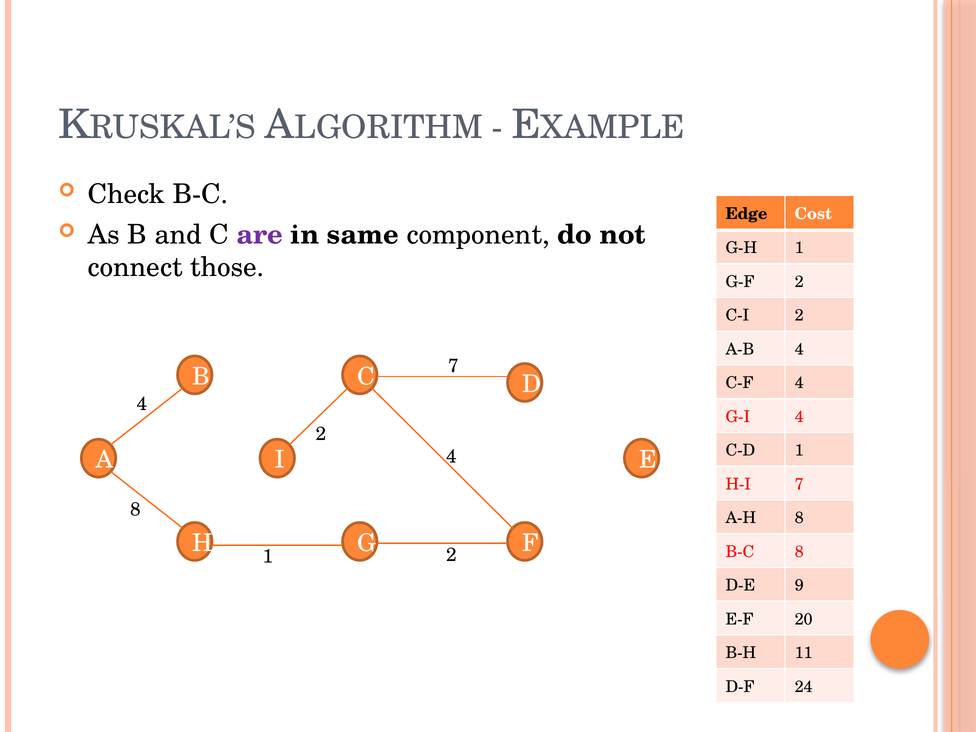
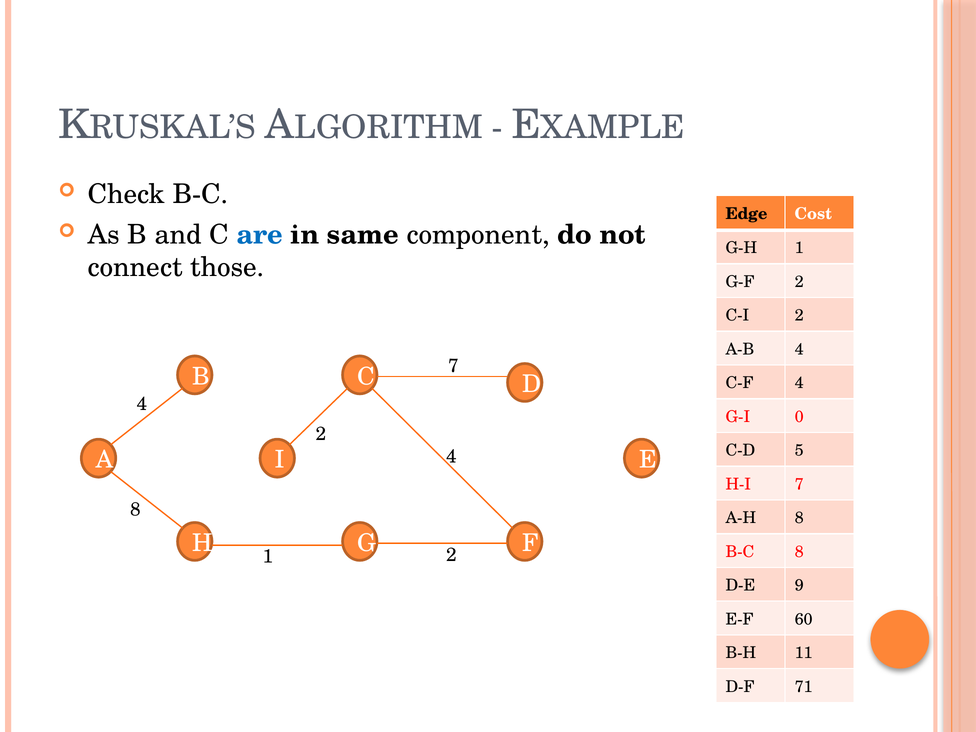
are colour: purple -> blue
G-I 4: 4 -> 0
C-D 1: 1 -> 5
20: 20 -> 60
24: 24 -> 71
